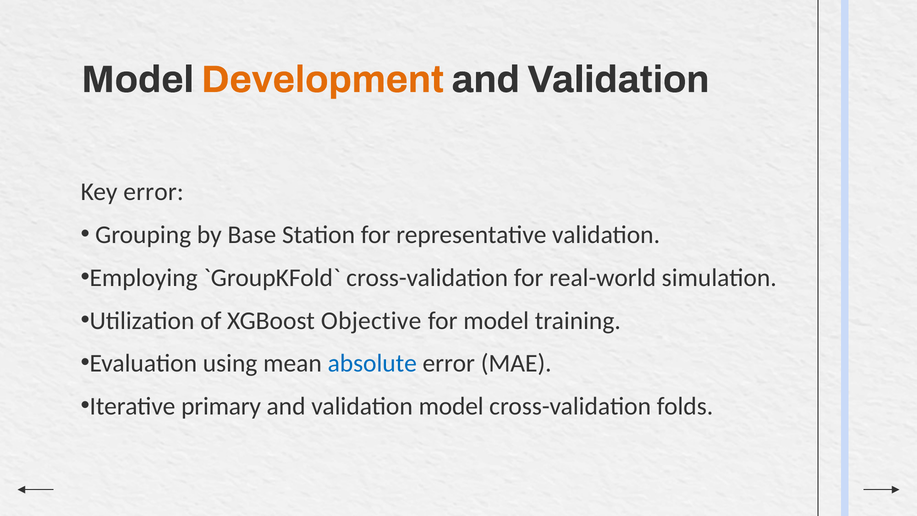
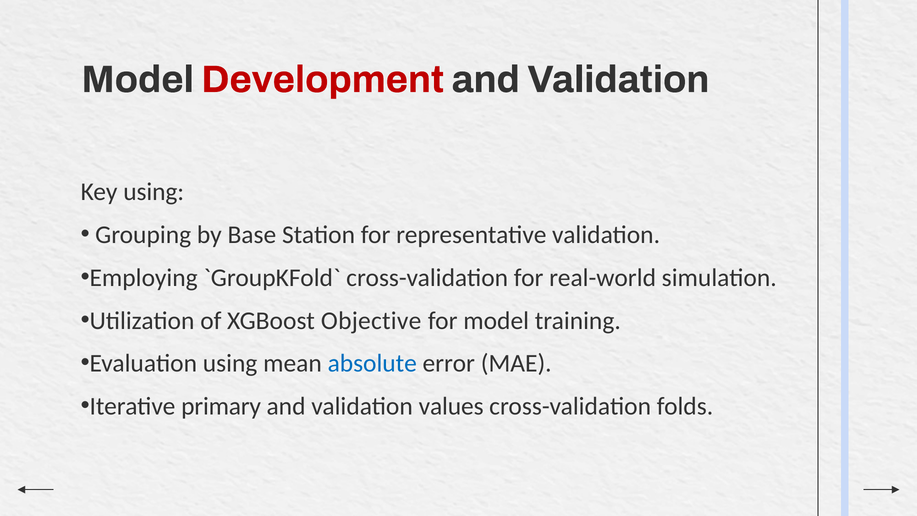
Development colour: orange -> red
Key error: error -> using
validation model: model -> values
